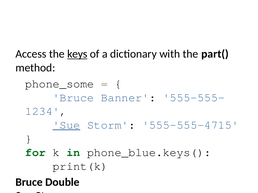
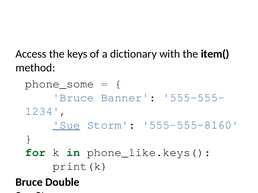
keys underline: present -> none
part(: part( -> item(
555-555-4715: 555-555-4715 -> 555-555-8160
phone_blue.keys(: phone_blue.keys( -> phone_like.keys(
